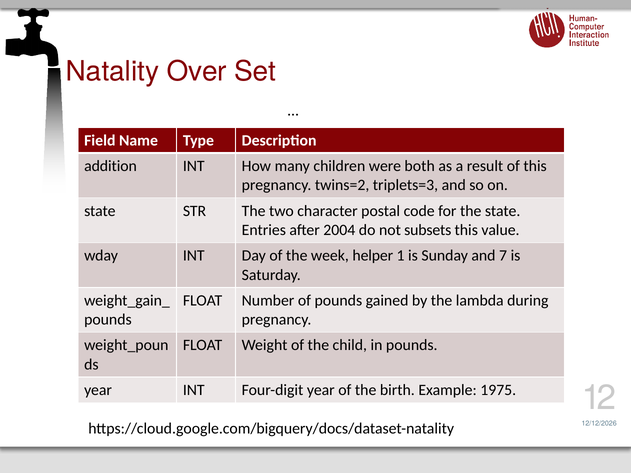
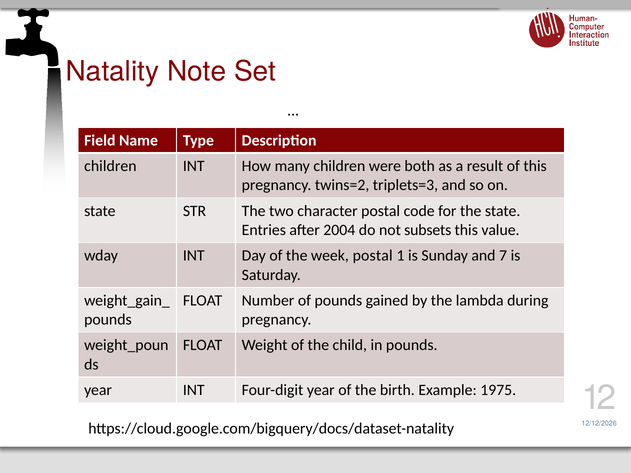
Over: Over -> Note
addition at (110, 166): addition -> children
week helper: helper -> postal
